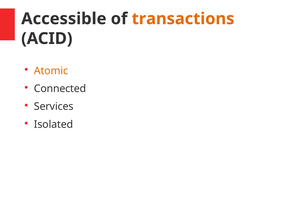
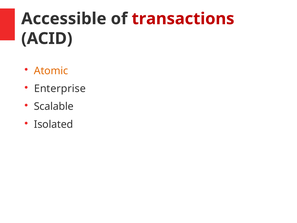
transactions colour: orange -> red
Connected: Connected -> Enterprise
Services: Services -> Scalable
